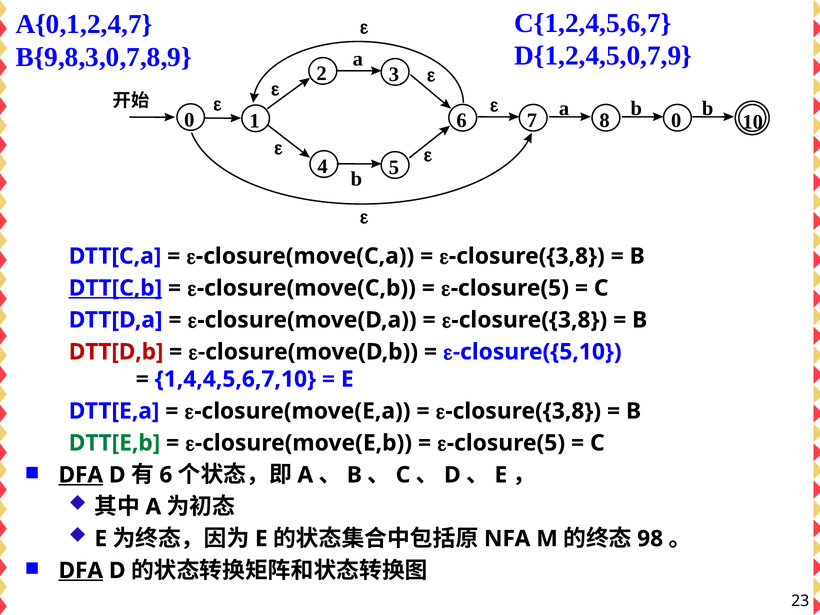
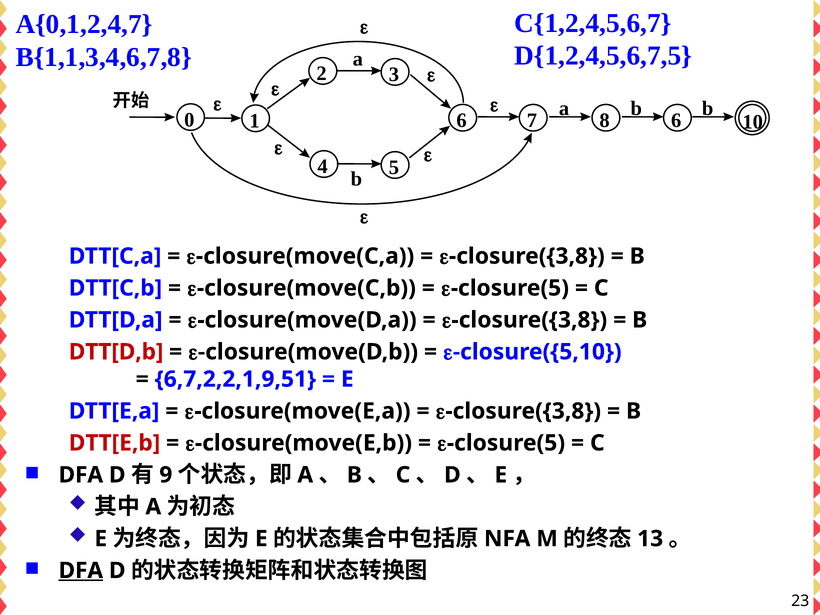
D{1,2,4,5,0,7,9: D{1,2,4,5,0,7,9 -> D{1,2,4,5,6,7,5
B{9,8,3,0,7,8,9: B{9,8,3,0,7,8,9 -> B{1,1,3,4,6,7,8
8 0: 0 -> 6
DTT[C,b underline: present -> none
1,4,4,5,6,7,10: 1,4,4,5,6,7,10 -> 6,7,2,2,1,9,51
DTT[E,b colour: green -> red
DFA at (81, 475) underline: present -> none
6 at (166, 475): 6 -> 9
98: 98 -> 13
